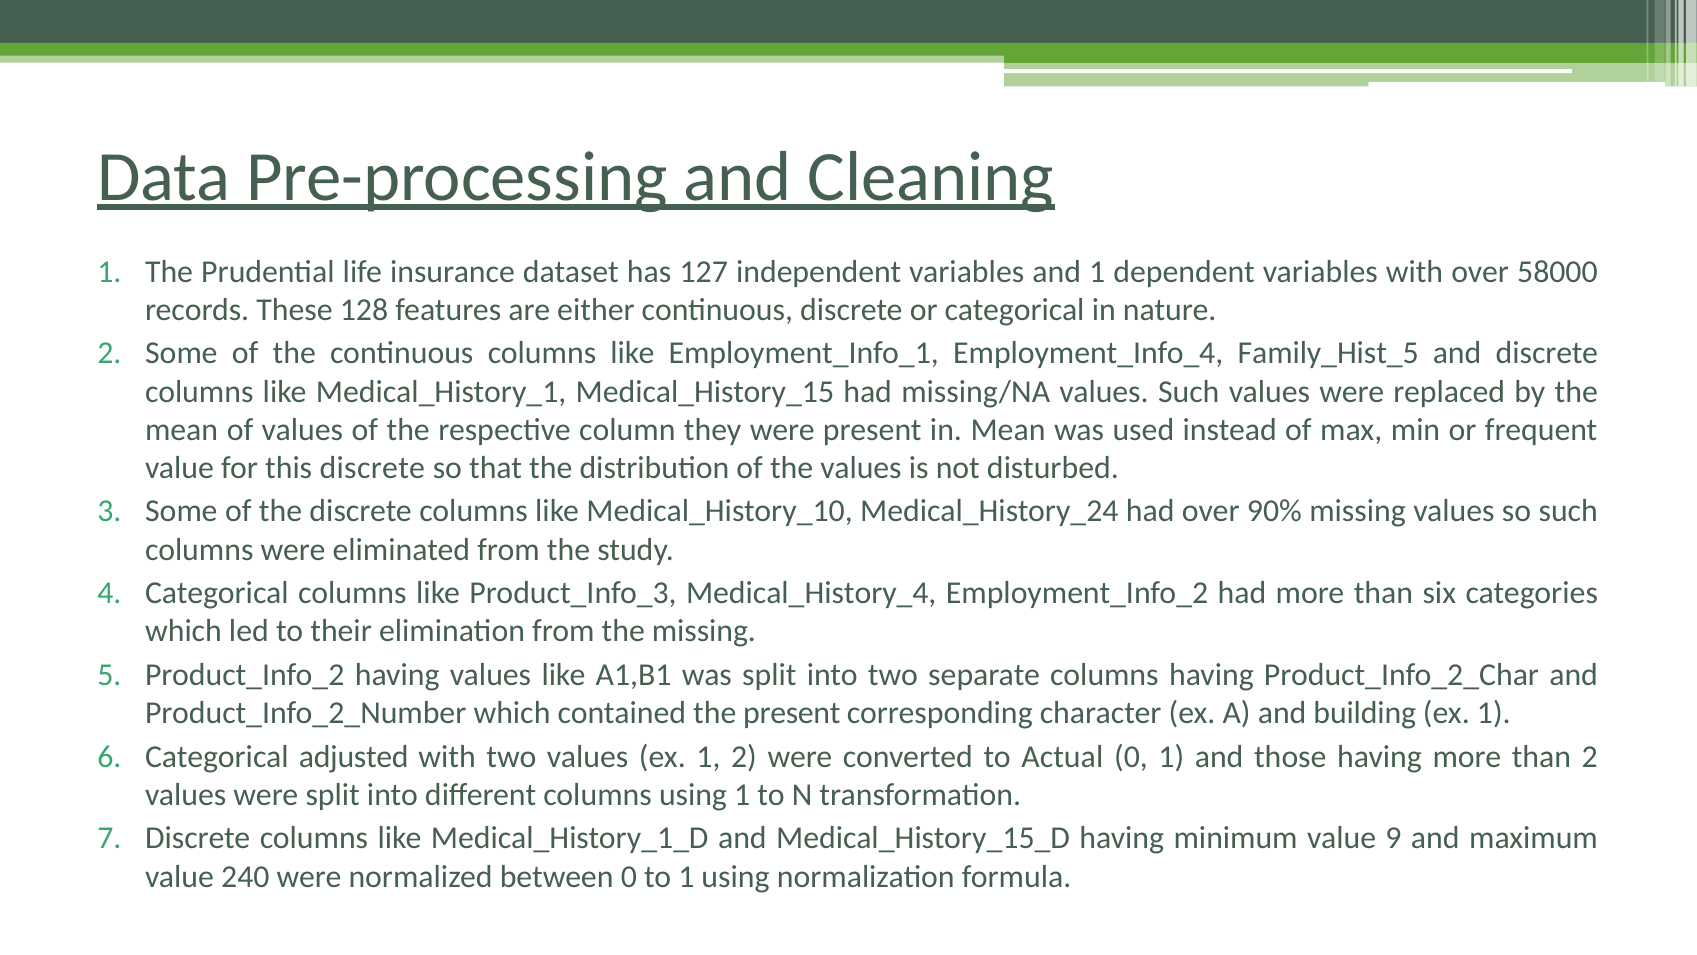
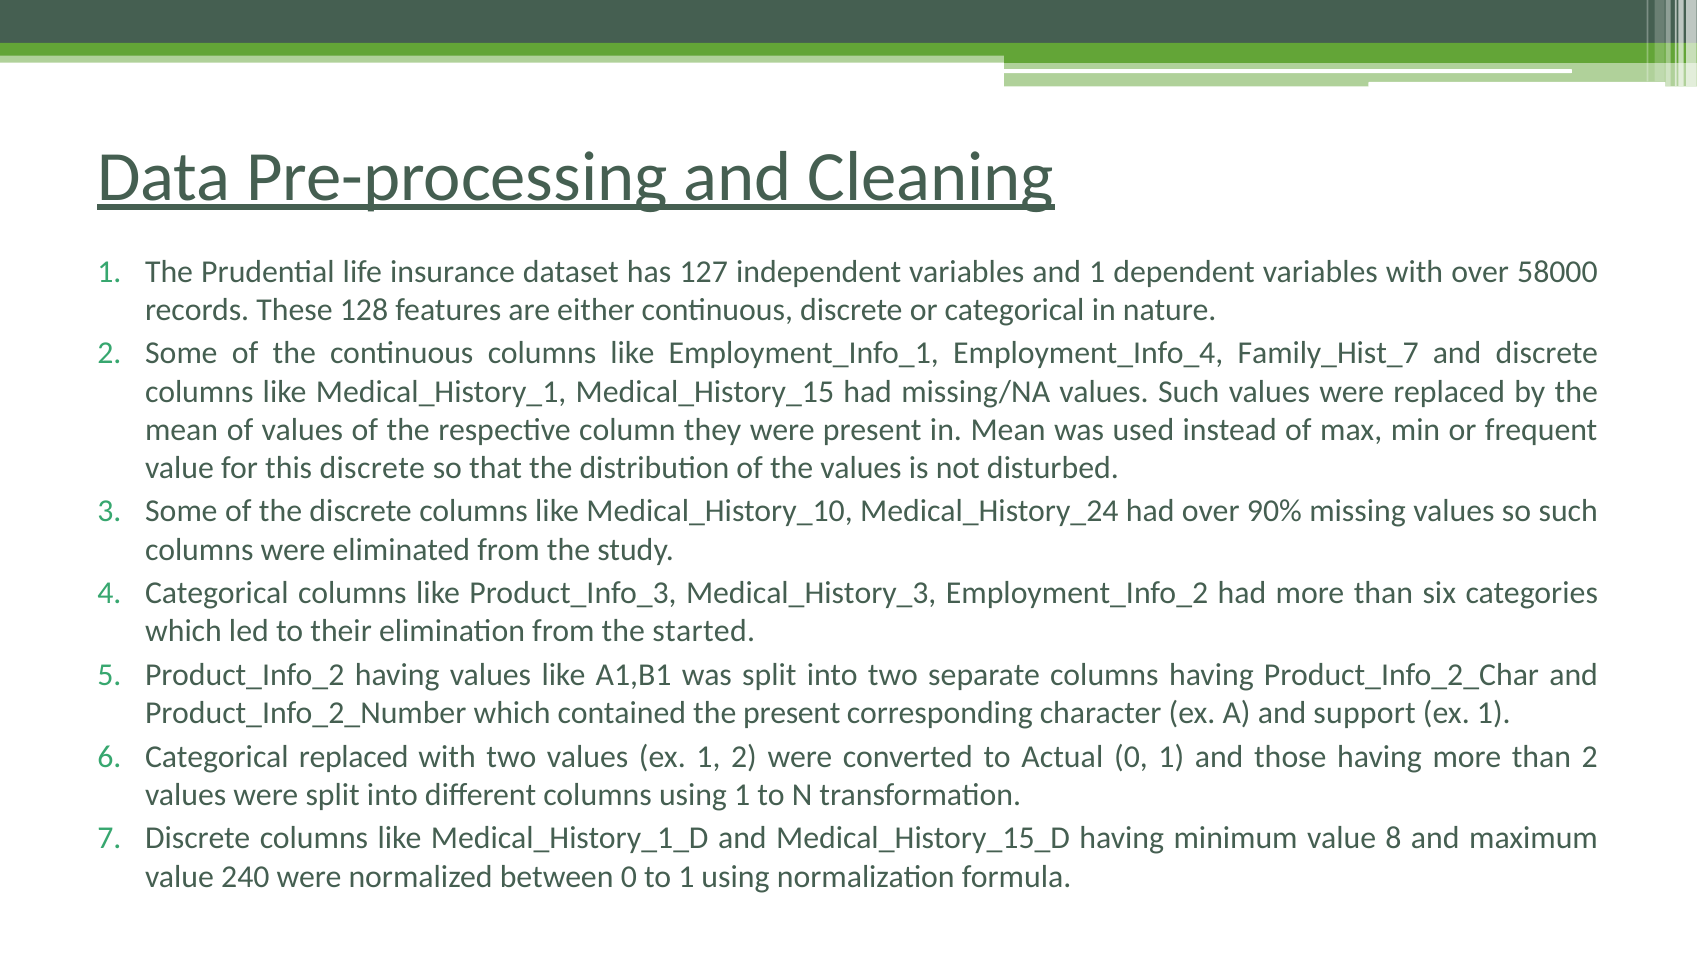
Family_Hist_5: Family_Hist_5 -> Family_Hist_7
Medical_History_4: Medical_History_4 -> Medical_History_3
the missing: missing -> started
building: building -> support
Categorical adjusted: adjusted -> replaced
9: 9 -> 8
